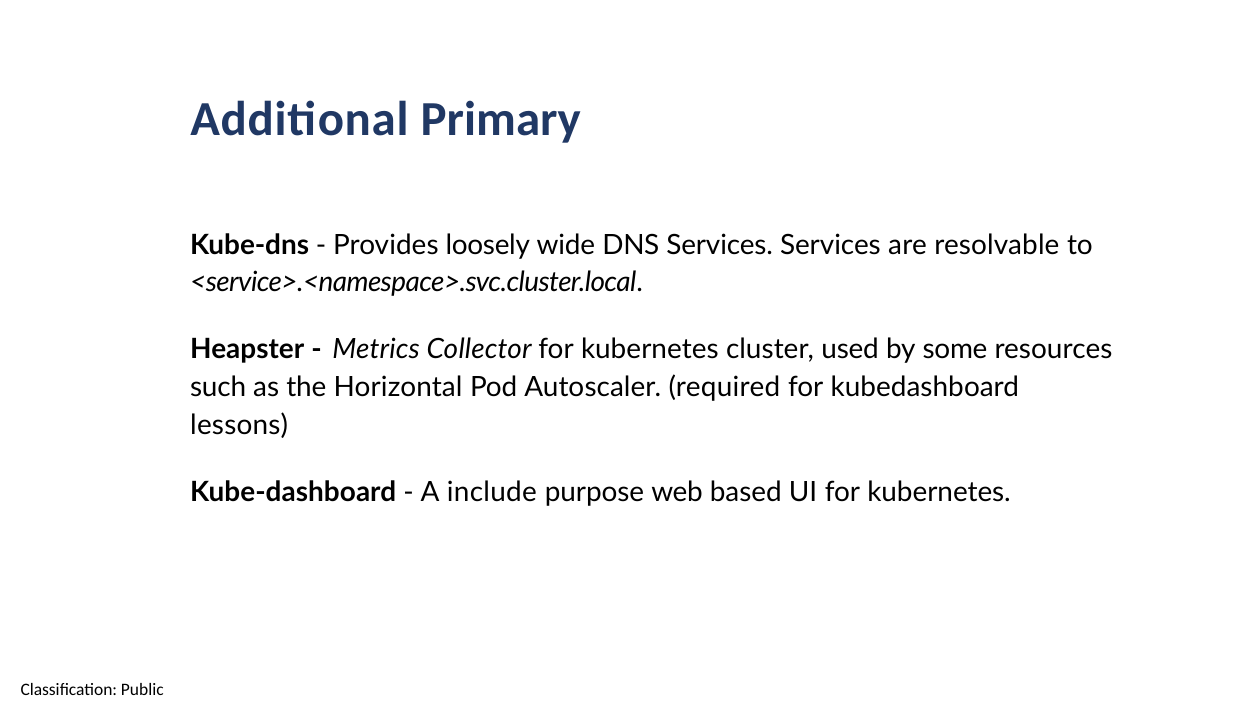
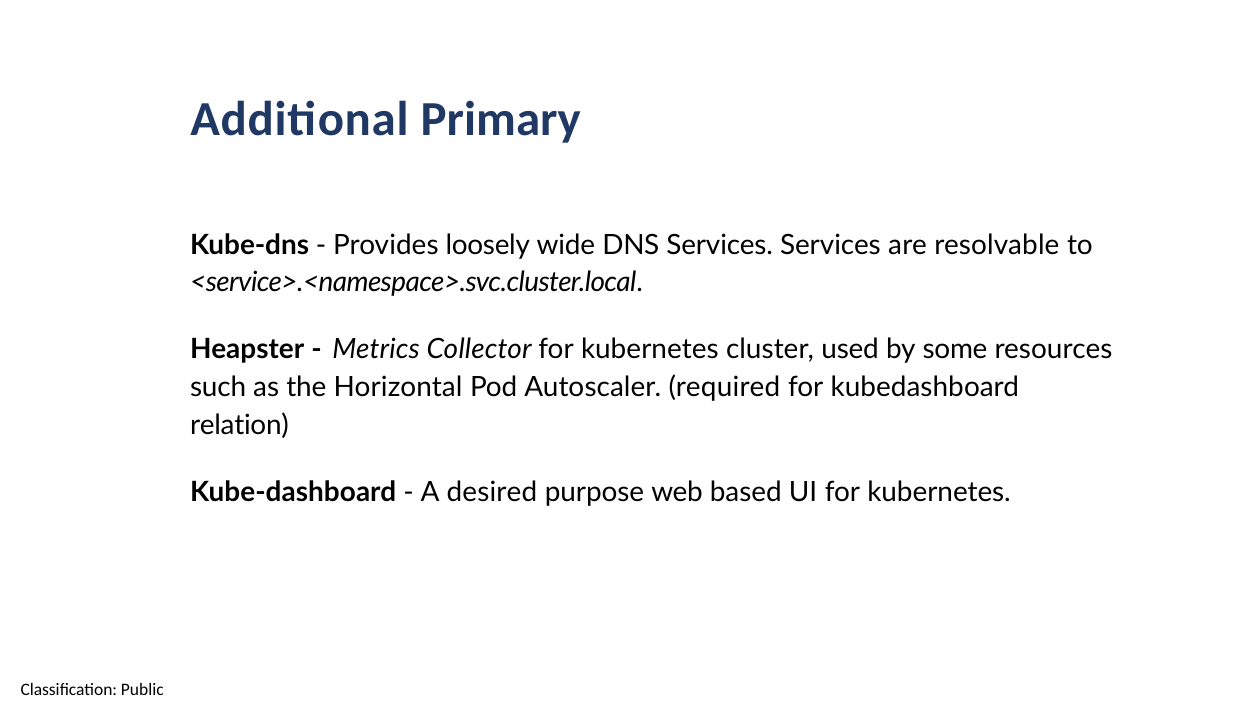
lessons: lessons -> relation
include: include -> desired
